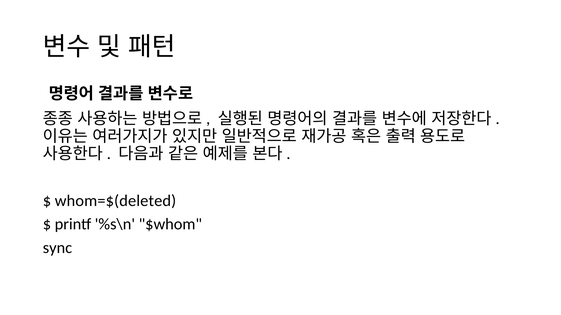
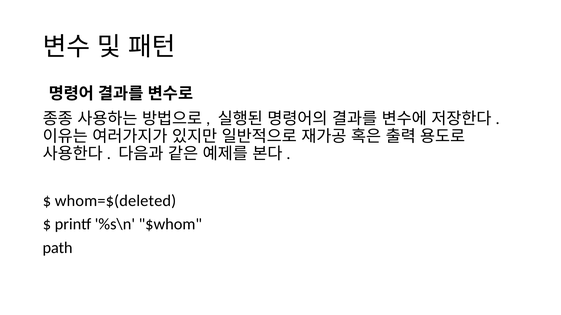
sync: sync -> path
